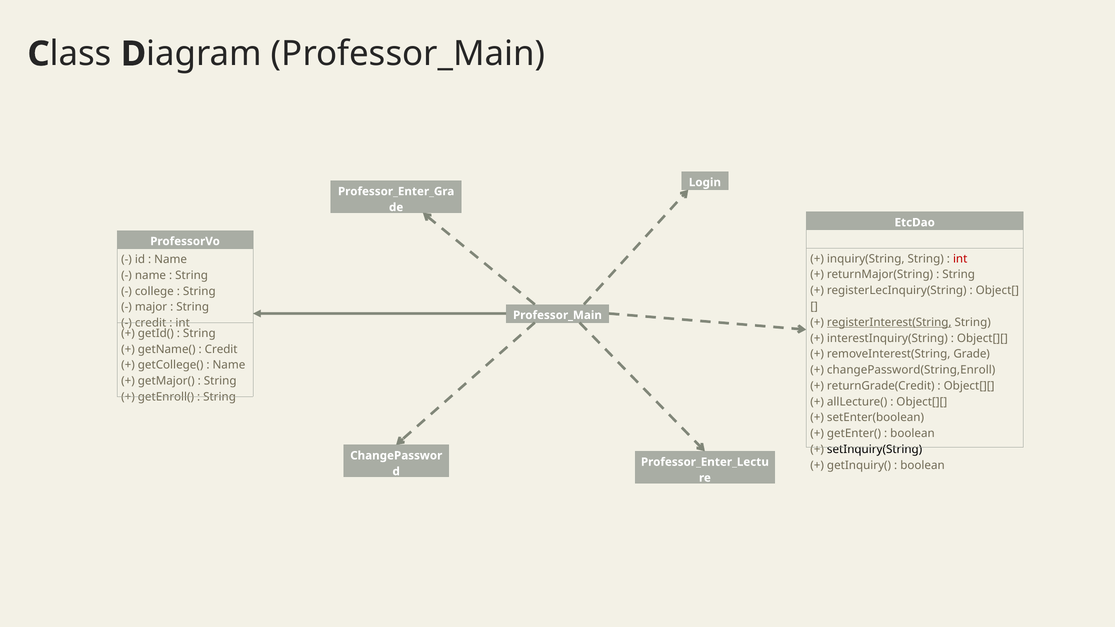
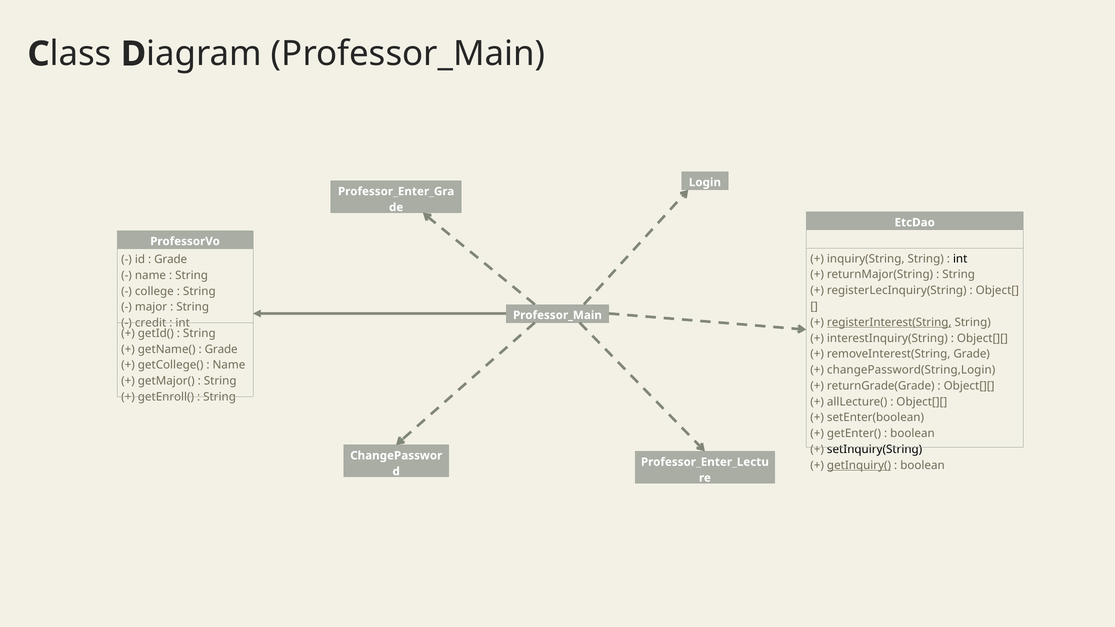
int at (960, 259) colour: red -> black
Name at (171, 260): Name -> Grade
Credit at (221, 349): Credit -> Grade
changePassword(String,Enroll: changePassword(String,Enroll -> changePassword(String,Login
returnGrade(Credit: returnGrade(Credit -> returnGrade(Grade
getInquiry( underline: none -> present
